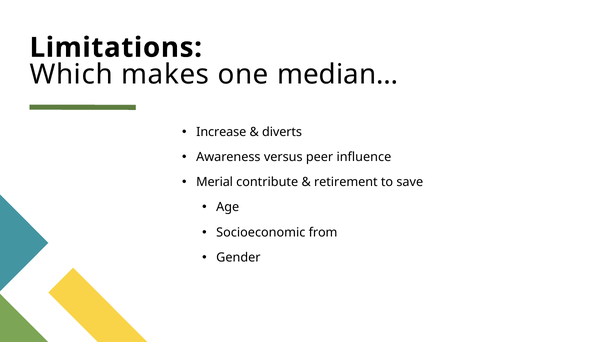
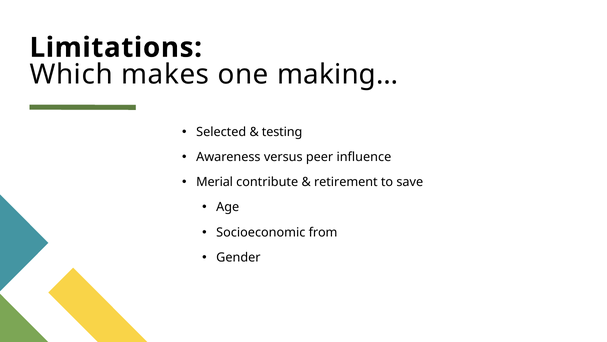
median…: median… -> making…
Increase: Increase -> Selected
diverts: diverts -> testing
